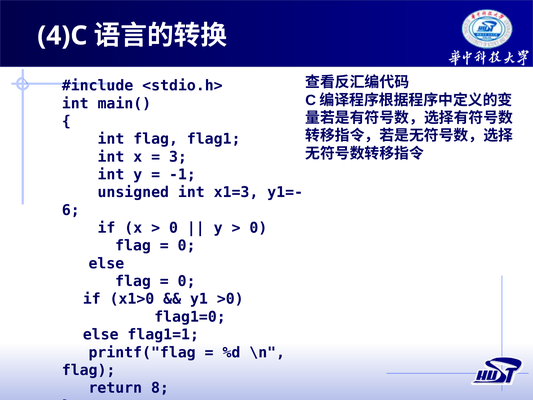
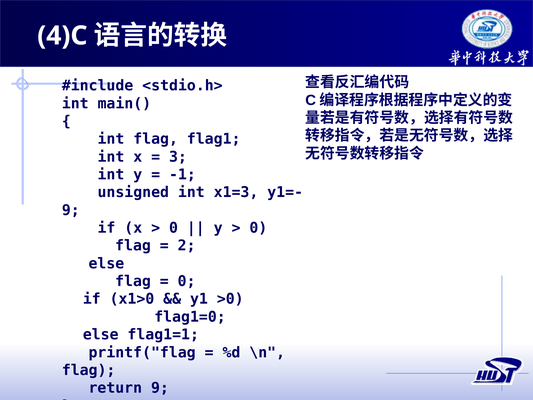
6 at (71, 210): 6 -> 9
0 at (187, 246): 0 -> 2
return 8: 8 -> 9
